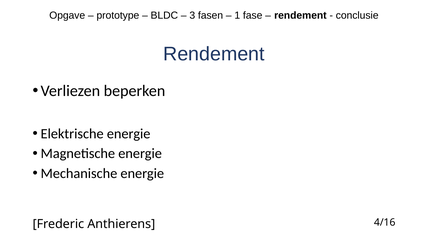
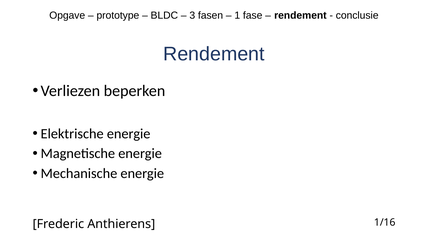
4/16: 4/16 -> 1/16
